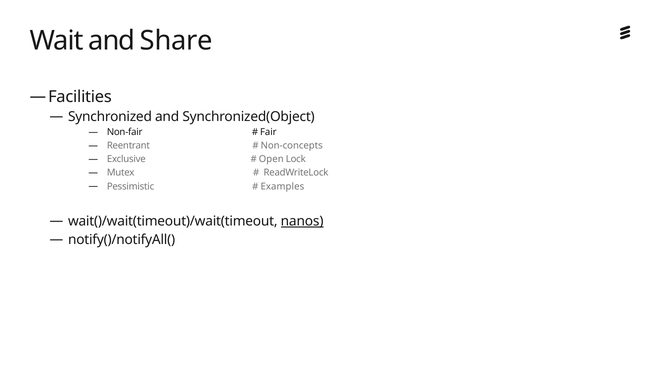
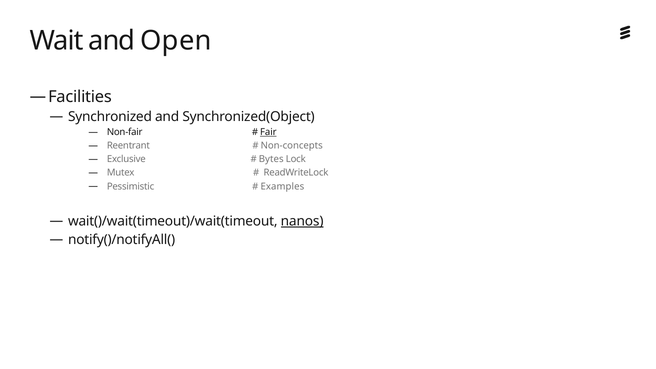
Share: Share -> Open
Fair underline: none -> present
Open: Open -> Bytes
